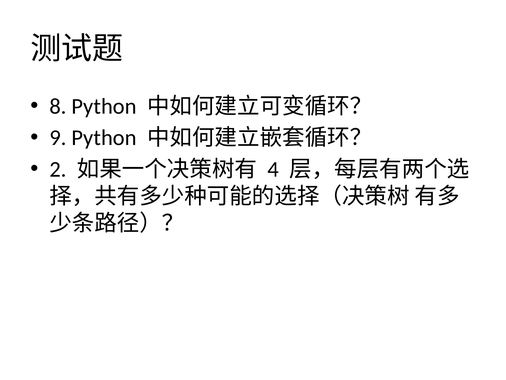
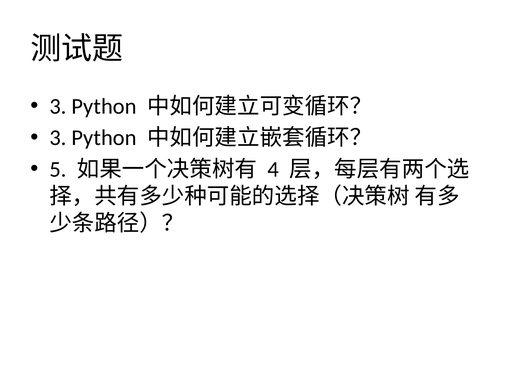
8 at (58, 106): 8 -> 3
9 at (58, 138): 9 -> 3
2: 2 -> 5
